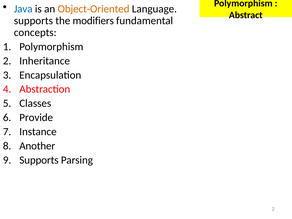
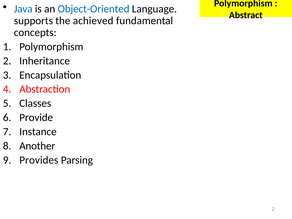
Object-Oriented colour: orange -> blue
modifiers: modifiers -> achieved
Supports at (39, 160): Supports -> Provides
